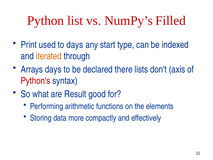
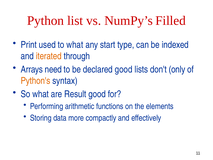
to days: days -> what
Arrays days: days -> need
declared there: there -> good
axis: axis -> only
Python's colour: red -> orange
